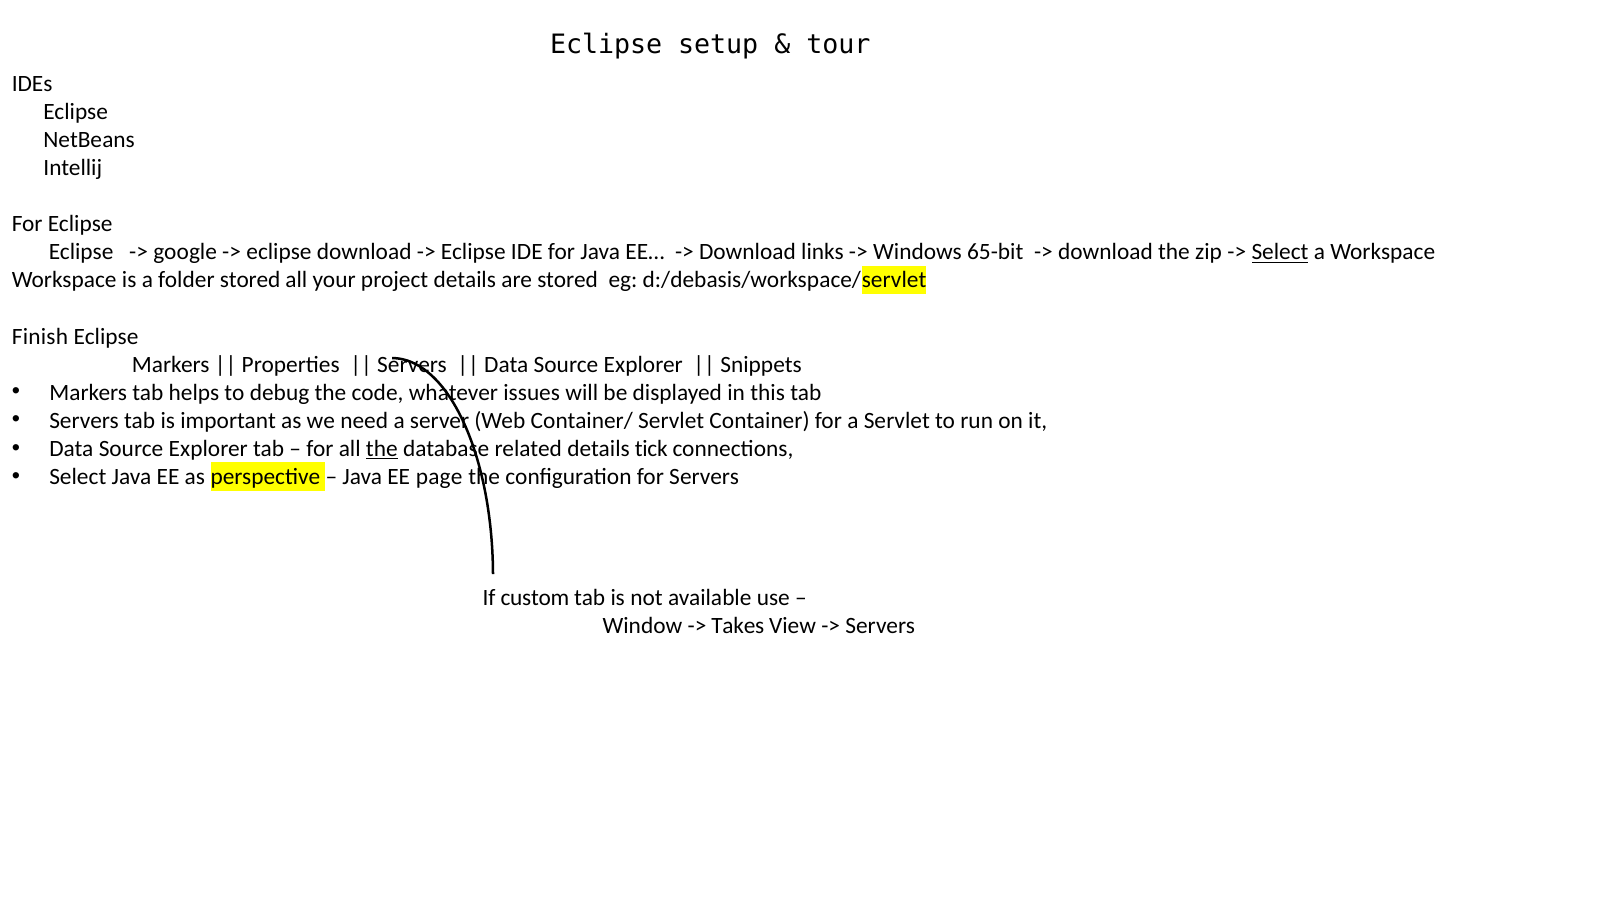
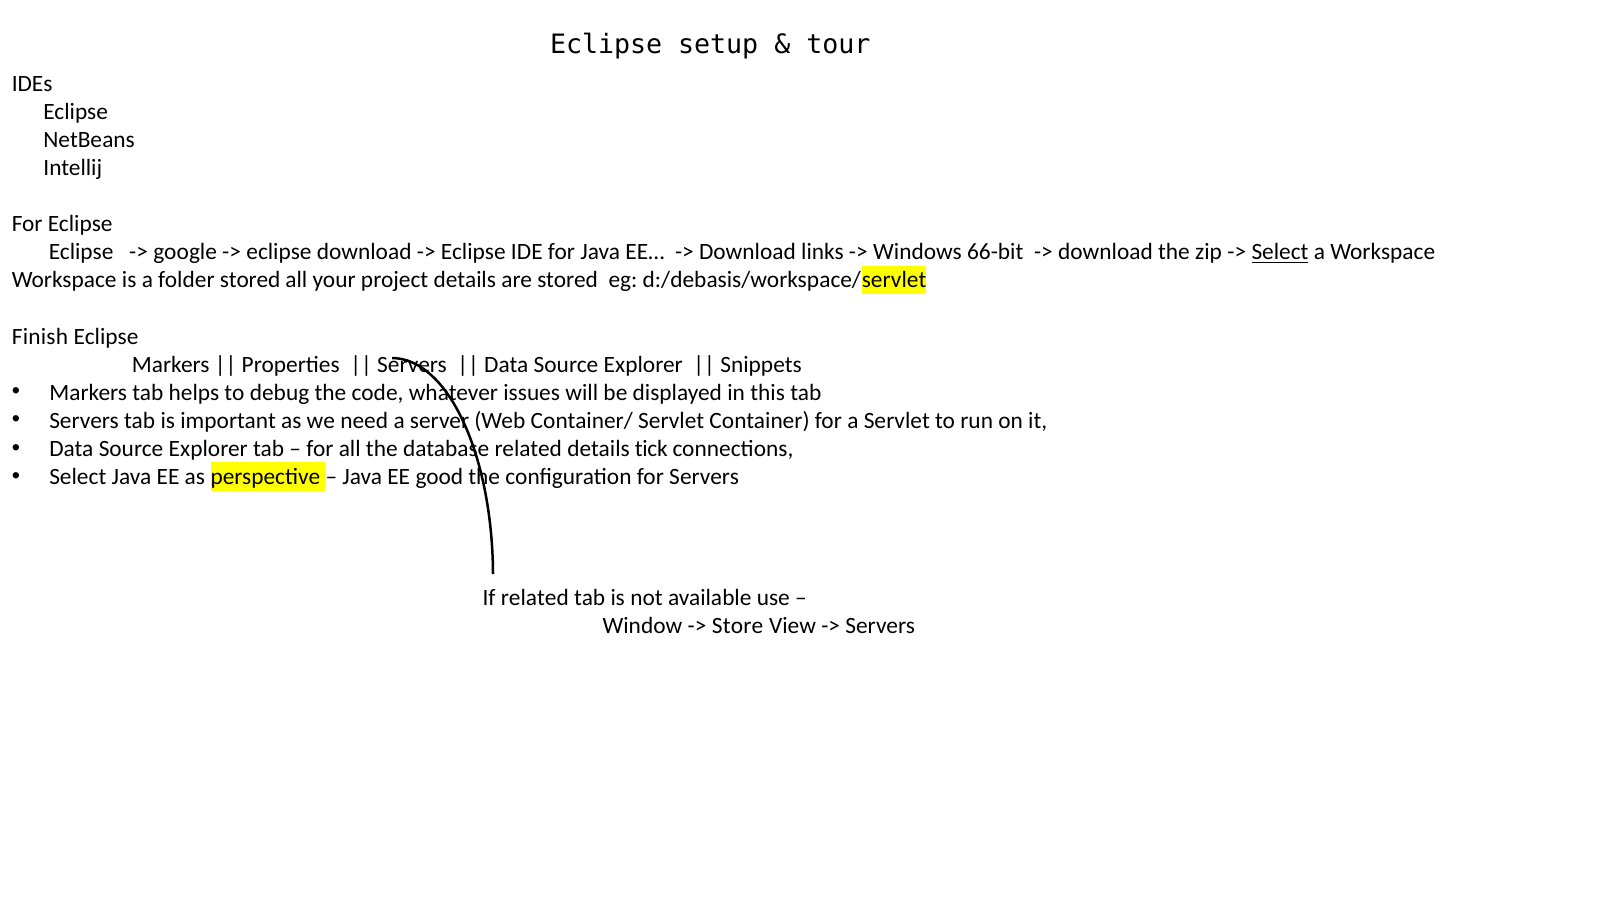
65-bit: 65-bit -> 66-bit
the at (382, 448) underline: present -> none
page: page -> good
If custom: custom -> related
Takes: Takes -> Store
